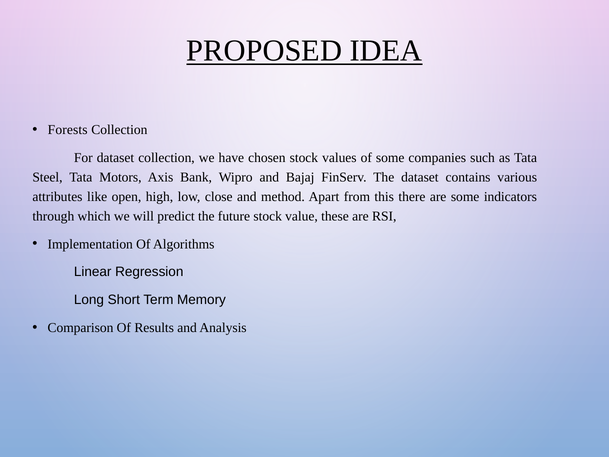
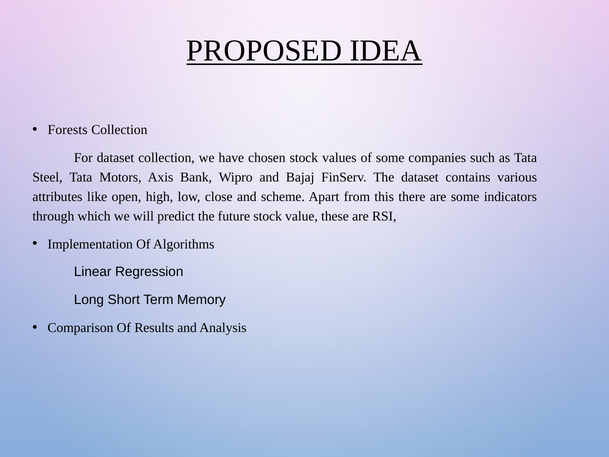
method: method -> scheme
